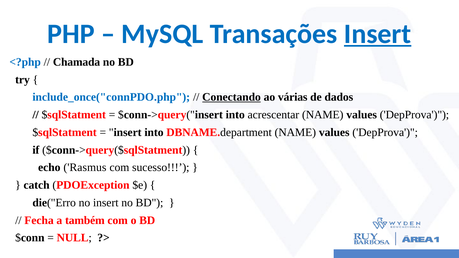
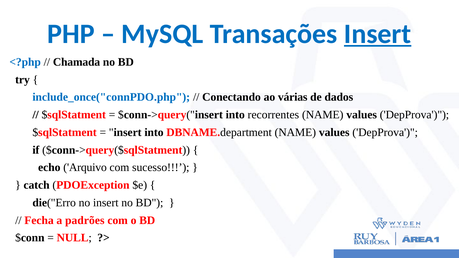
Conectando underline: present -> none
acrescentar: acrescentar -> recorrentes
Rasmus: Rasmus -> Arquivo
também: também -> padrões
